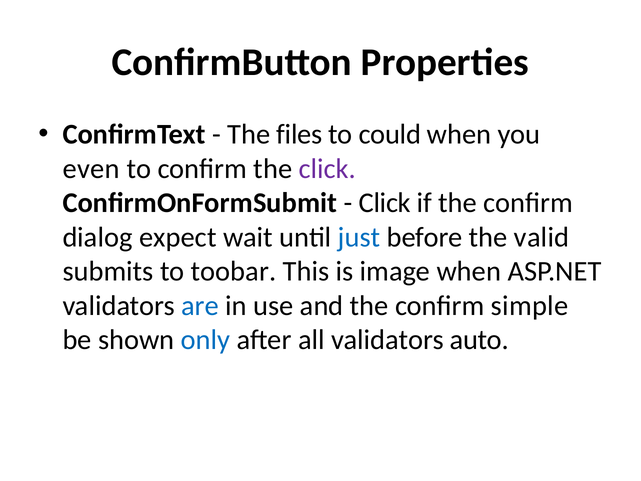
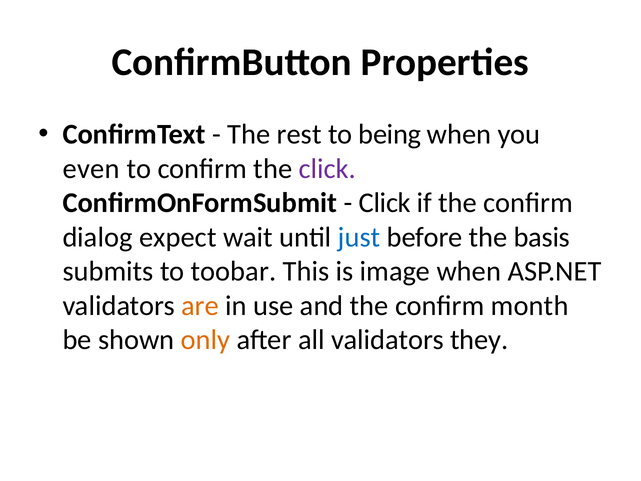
files: files -> rest
could: could -> being
valid: valid -> basis
are colour: blue -> orange
simple: simple -> month
only colour: blue -> orange
auto: auto -> they
